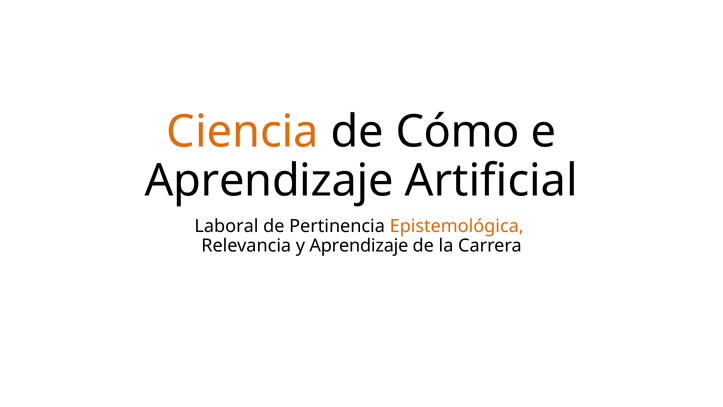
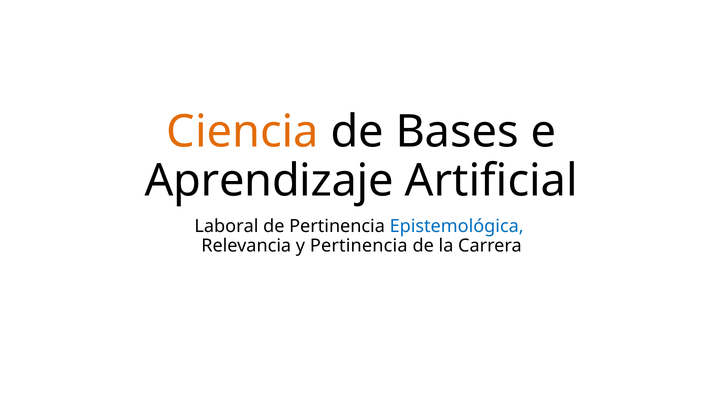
Cómo: Cómo -> Bases
Epistemológica colour: orange -> blue
y Aprendizaje: Aprendizaje -> Pertinencia
